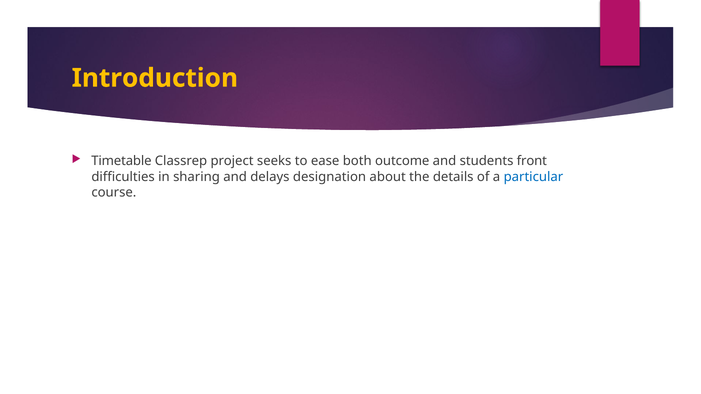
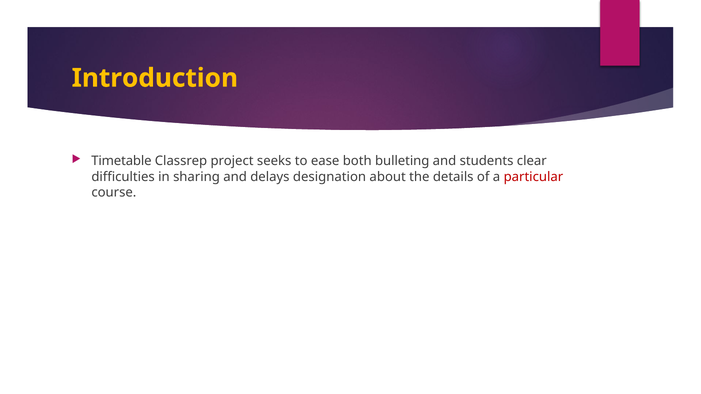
outcome: outcome -> bulleting
front: front -> clear
particular colour: blue -> red
